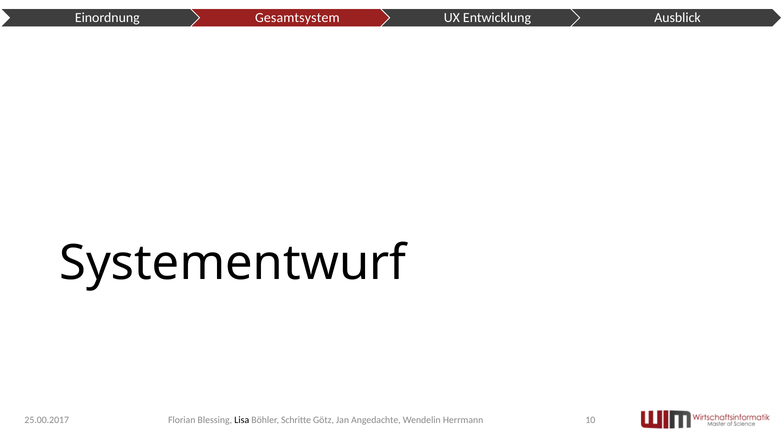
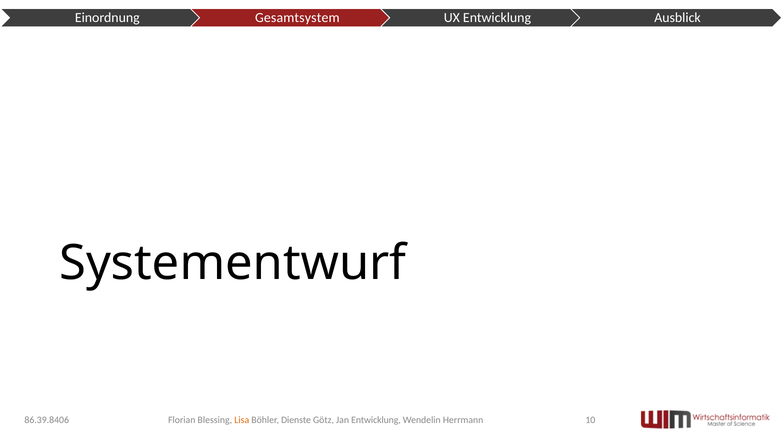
Lisa colour: black -> orange
Schritte: Schritte -> Dienste
Jan Angedachte: Angedachte -> Entwicklung
25.00.2017: 25.00.2017 -> 86.39.8406
